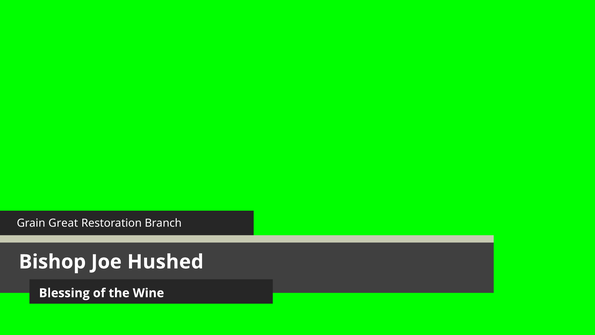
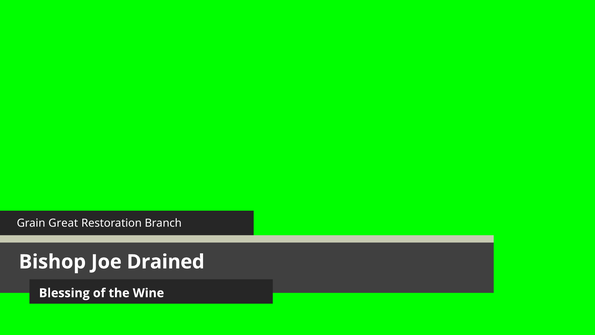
Hushed: Hushed -> Drained
